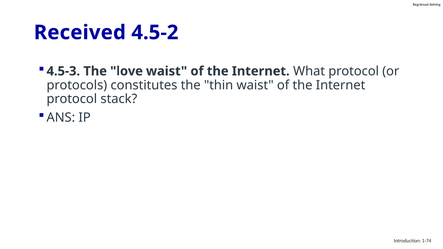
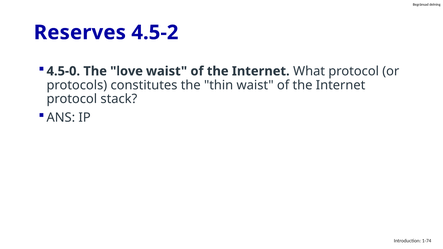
Received: Received -> Reserves
4.5-3: 4.5-3 -> 4.5-0
